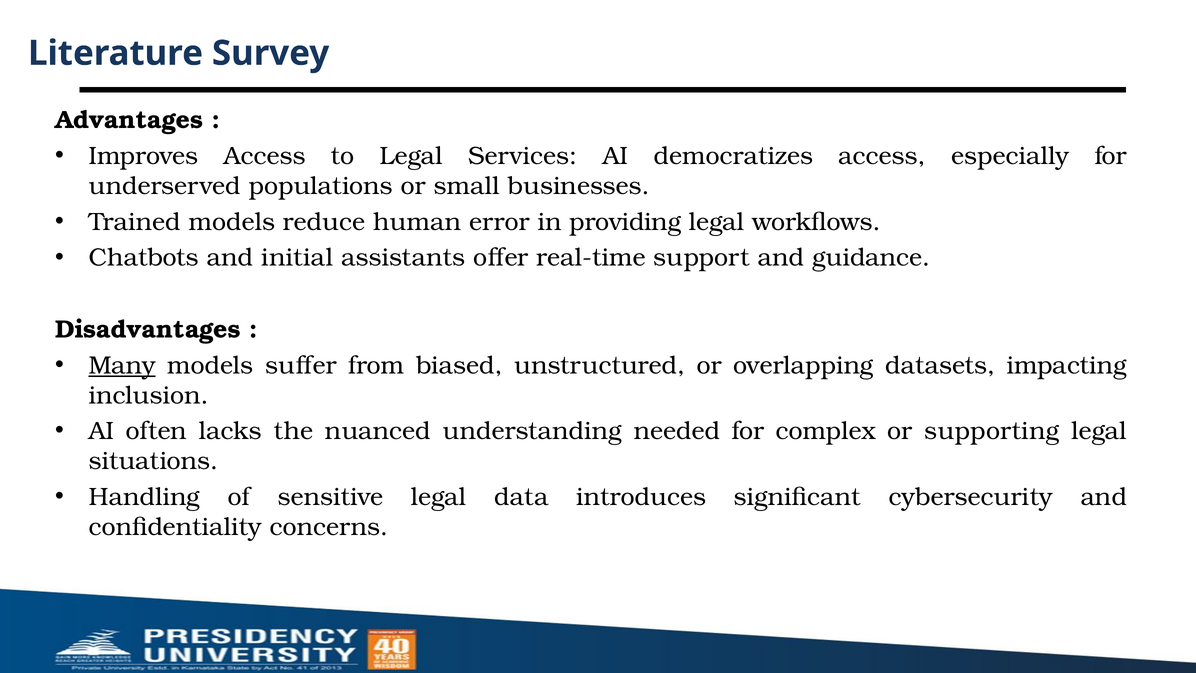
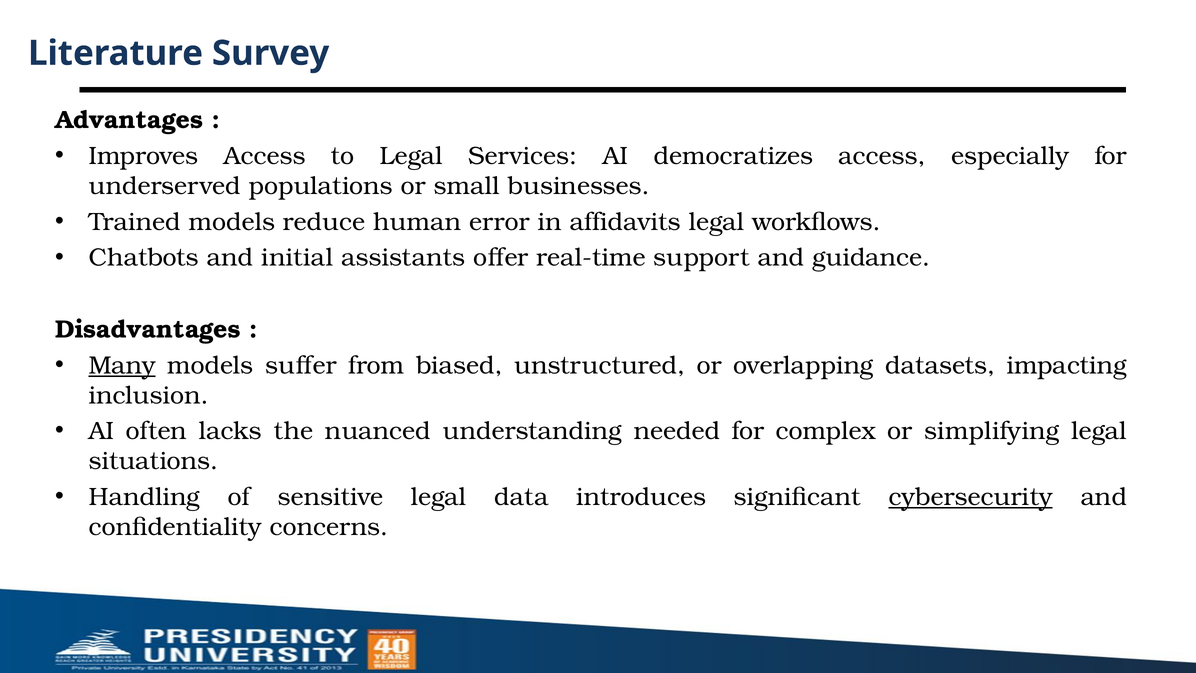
providing: providing -> affidavits
supporting: supporting -> simplifying
cybersecurity underline: none -> present
